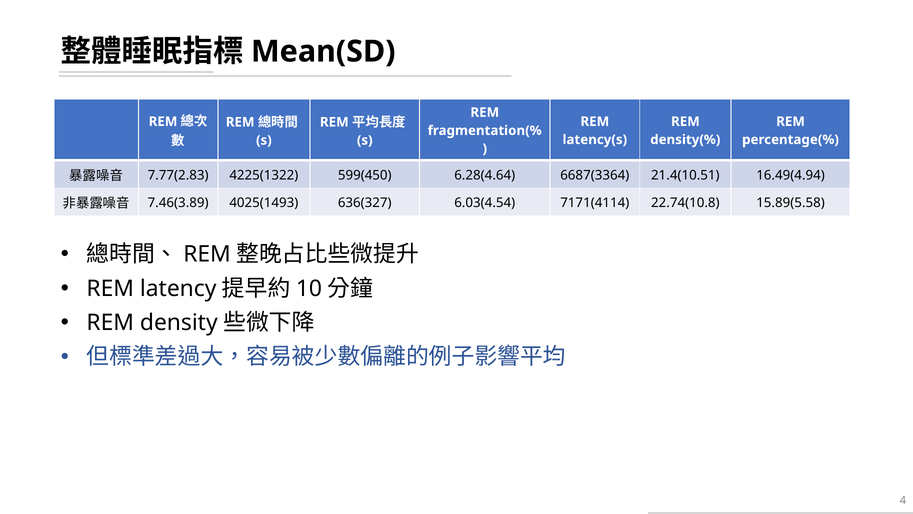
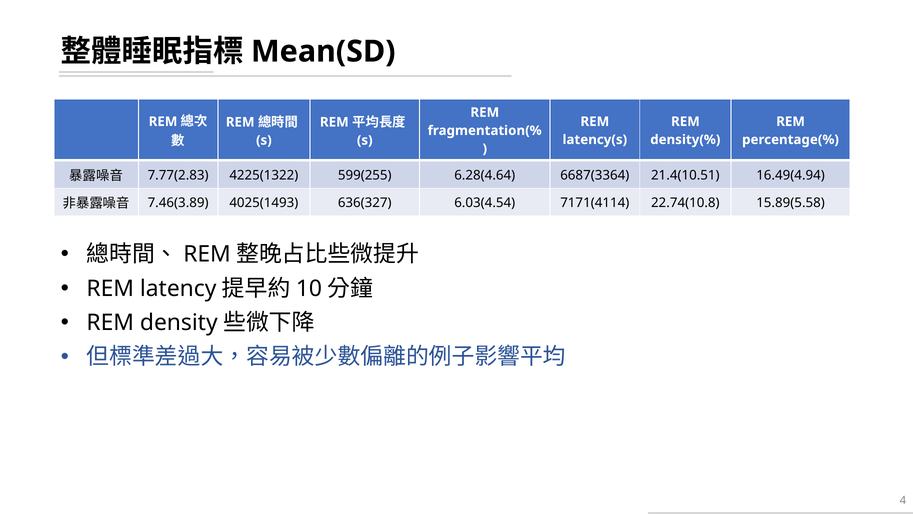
599(450: 599(450 -> 599(255
